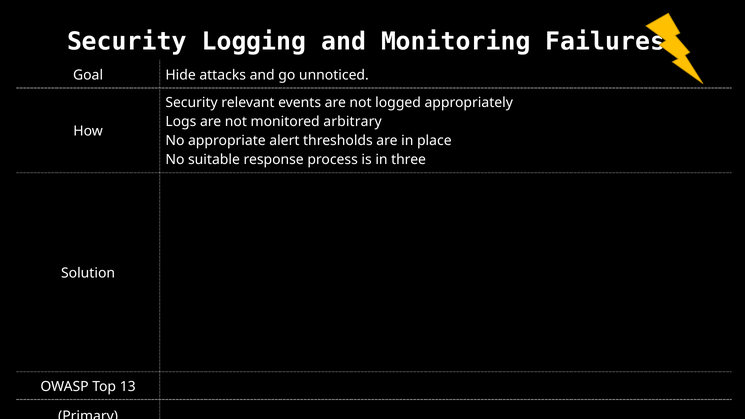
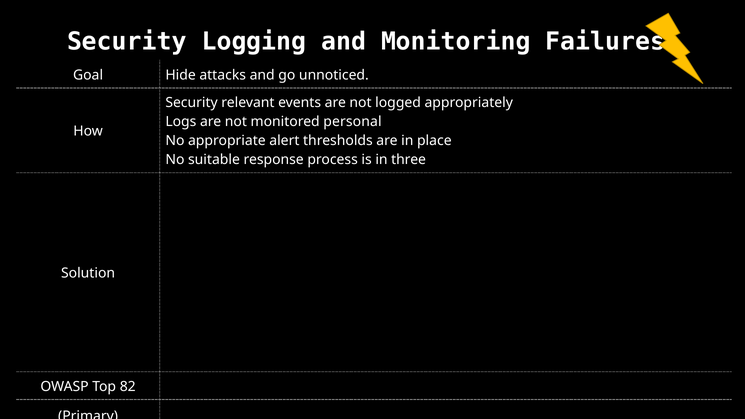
arbitrary: arbitrary -> personal
13: 13 -> 82
